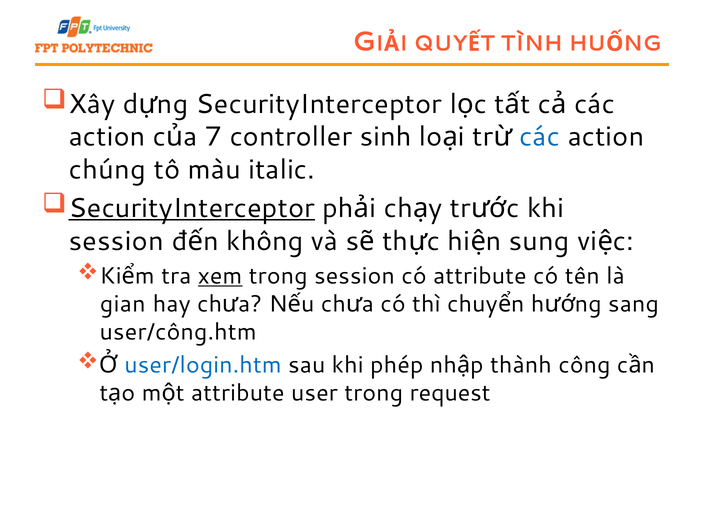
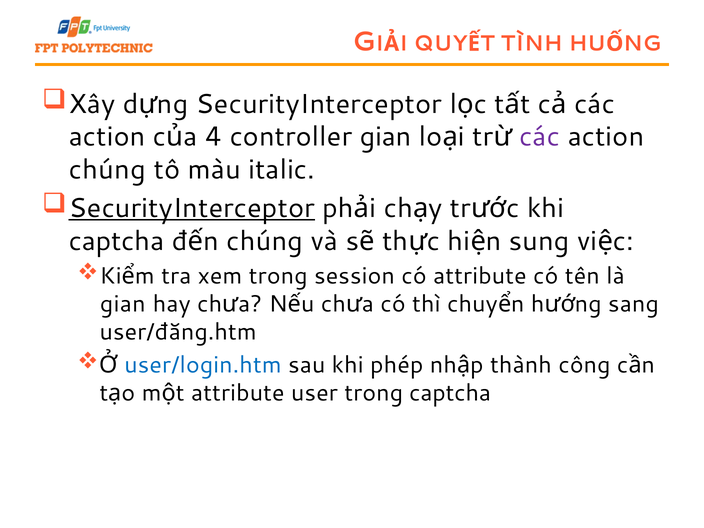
7: 7 -> 4
controller sinh: sinh -> gian
các at (540, 137) colour: blue -> purple
session at (116, 241): session -> captcha
không at (265, 241): không -> chúng
xem underline: present -> none
user/công.htm: user/công.htm -> user/đăng.htm
trong request: request -> captcha
